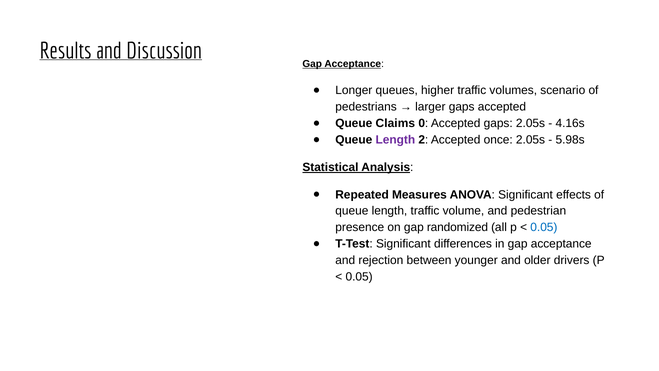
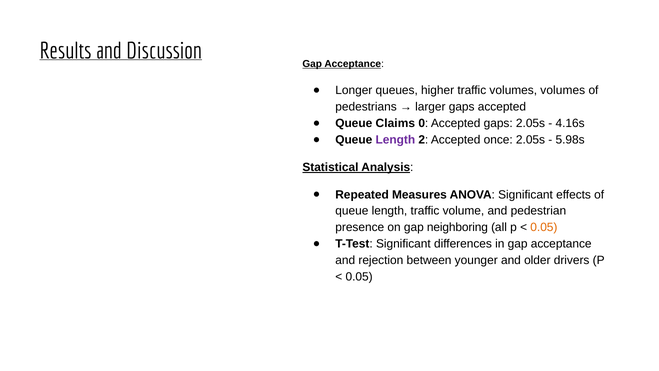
volumes scenario: scenario -> volumes
randomized: randomized -> neighboring
0.05 at (544, 227) colour: blue -> orange
